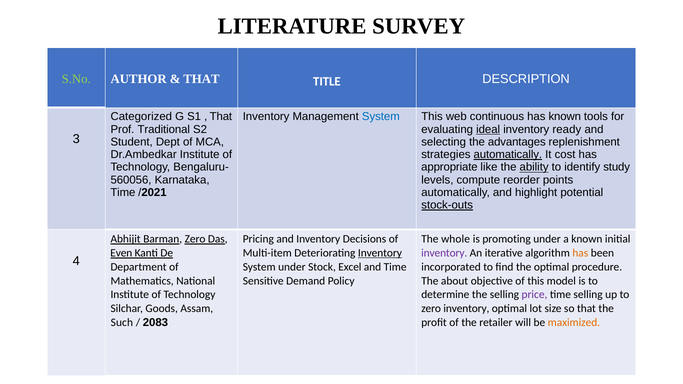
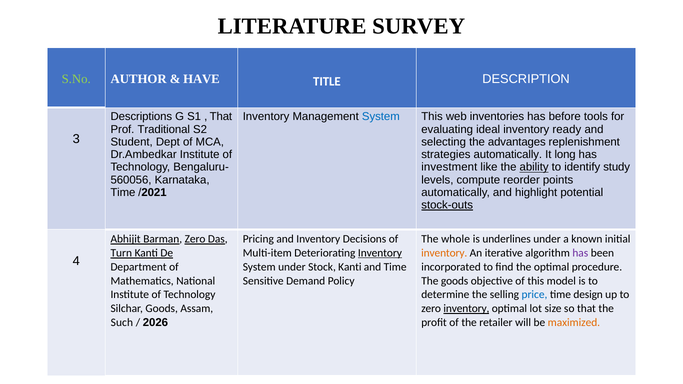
THAT at (201, 79): THAT -> HAVE
Categorized: Categorized -> Descriptions
continuous: continuous -> inventories
has known: known -> before
ideal underline: present -> none
automatically at (508, 155) underline: present -> none
cost: cost -> long
appropriate: appropriate -> investment
promoting: promoting -> underlines
Even: Even -> Turn
inventory at (444, 253) colour: purple -> orange
has at (580, 253) colour: orange -> purple
Stock Excel: Excel -> Kanti
The about: about -> goods
price colour: purple -> blue
time selling: selling -> design
inventory at (466, 309) underline: none -> present
2083: 2083 -> 2026
